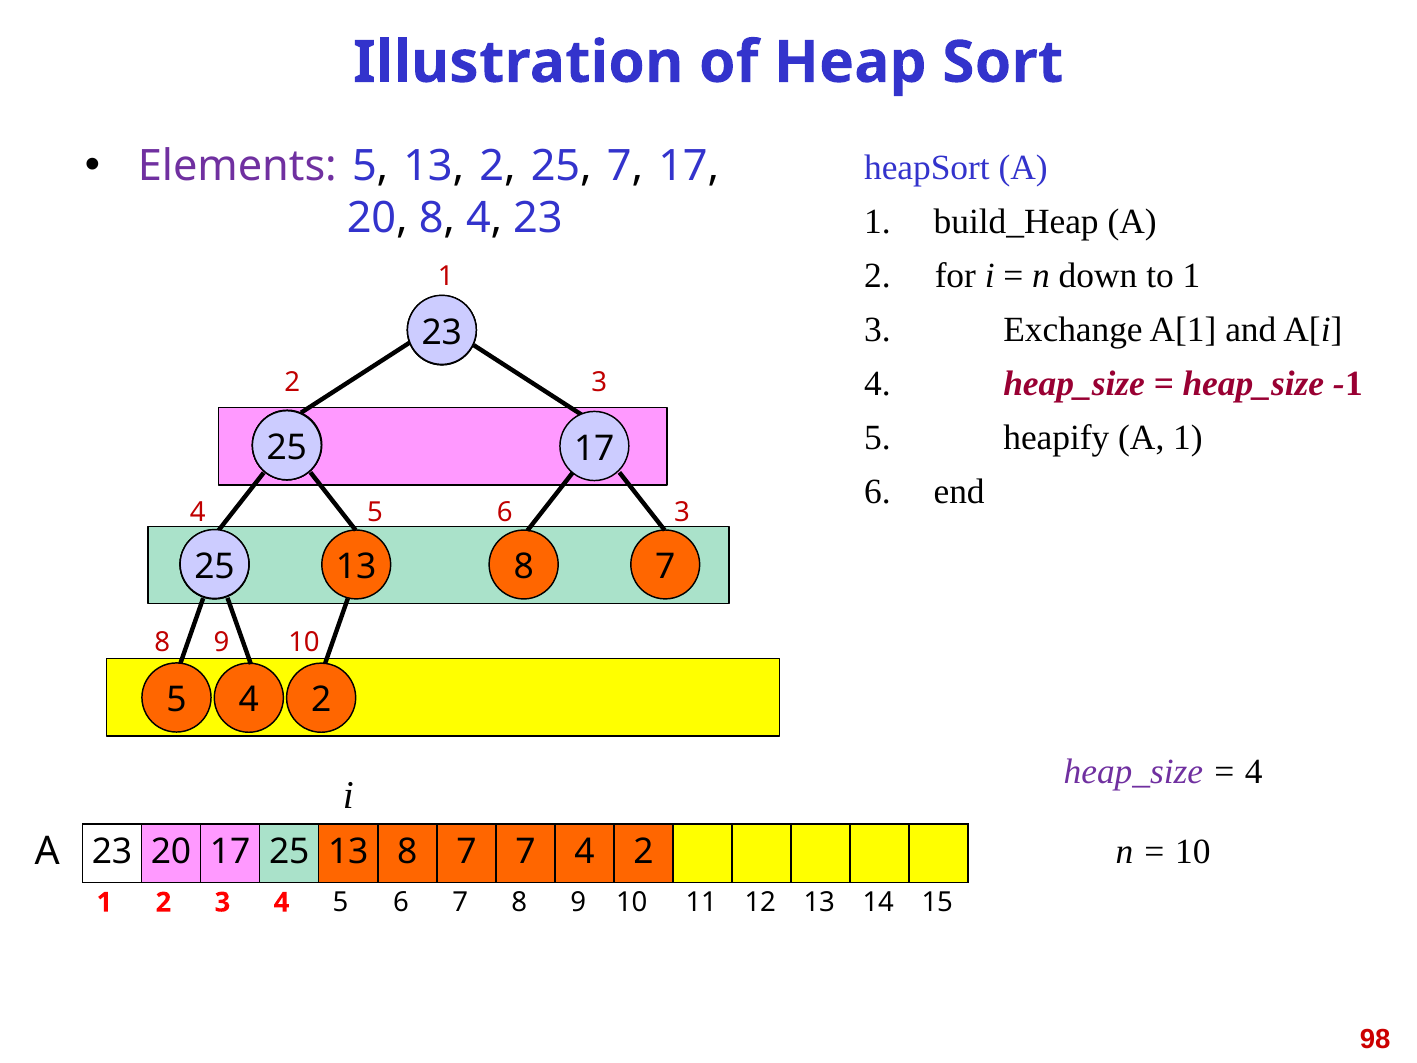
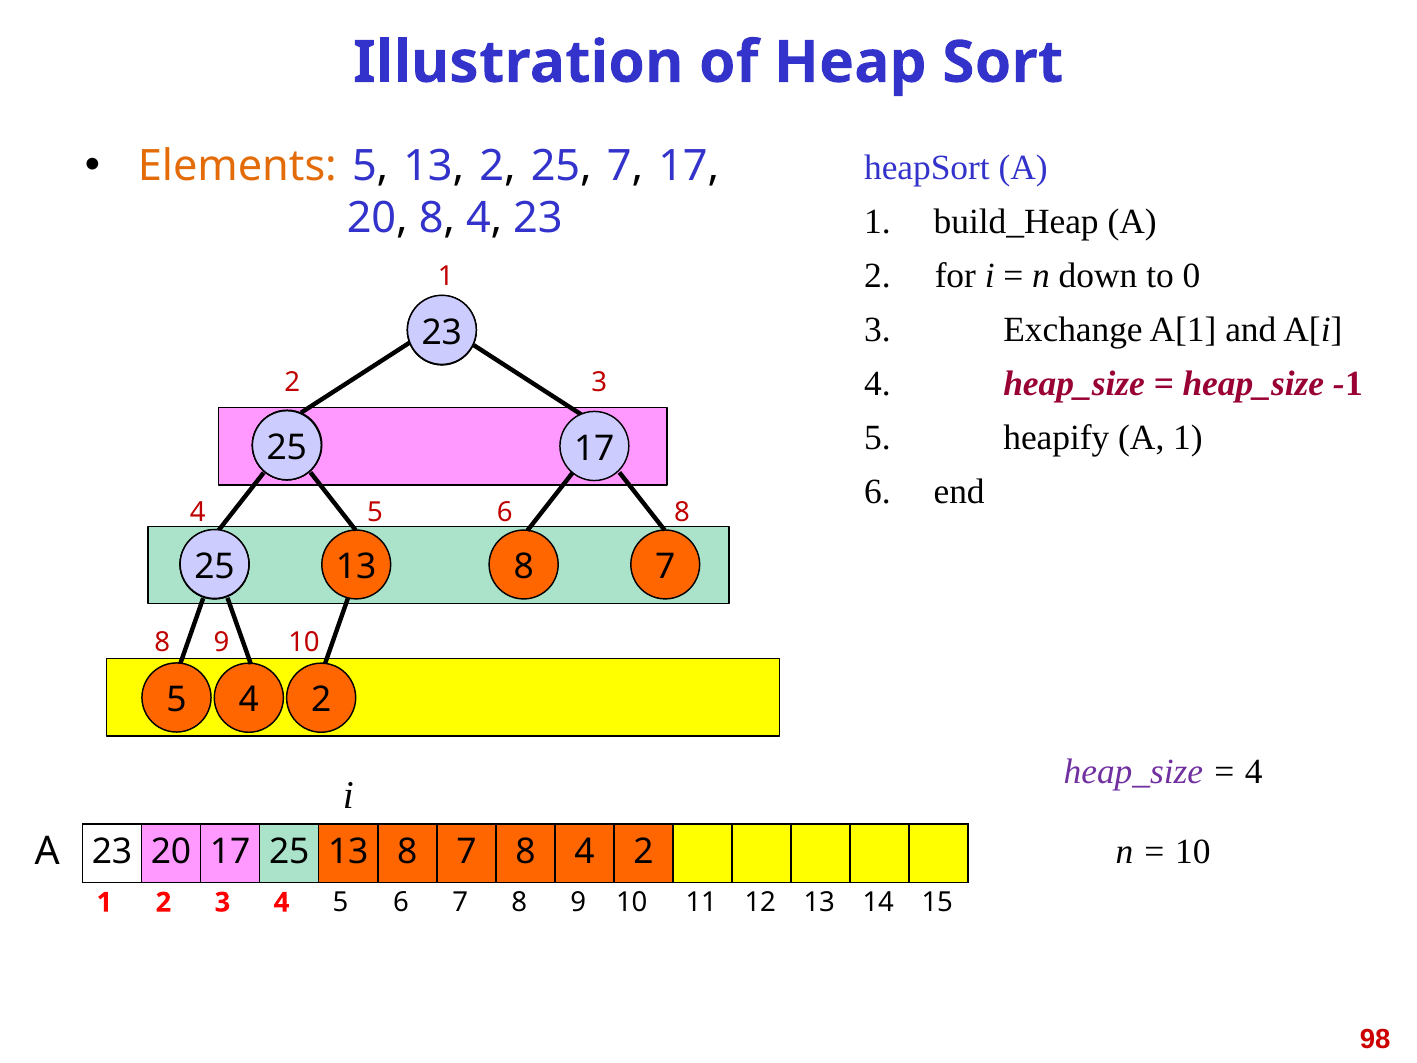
Elements colour: purple -> orange
to 1: 1 -> 0
6 3: 3 -> 8
8 7 7: 7 -> 8
